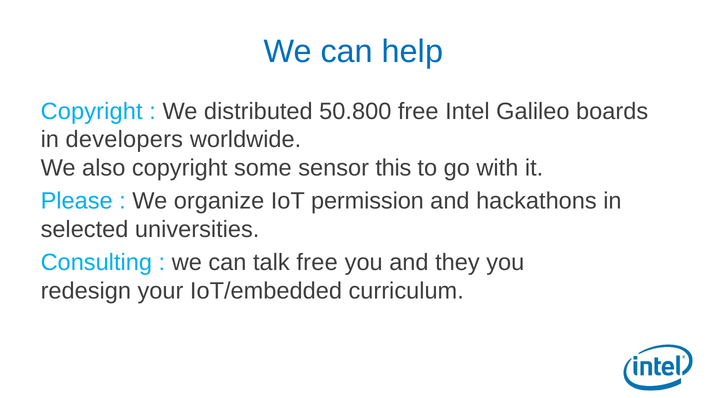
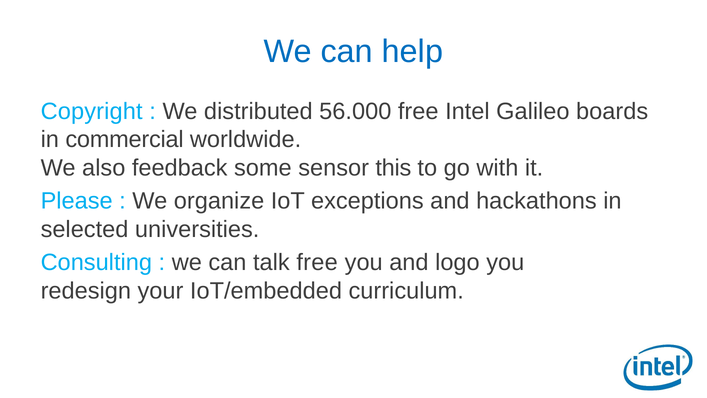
50.800: 50.800 -> 56.000
developers: developers -> commercial
also copyright: copyright -> feedback
permission: permission -> exceptions
they: they -> logo
